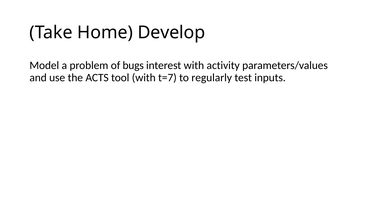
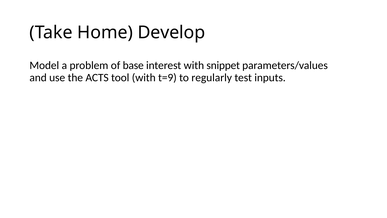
bugs: bugs -> base
activity: activity -> snippet
t=7: t=7 -> t=9
